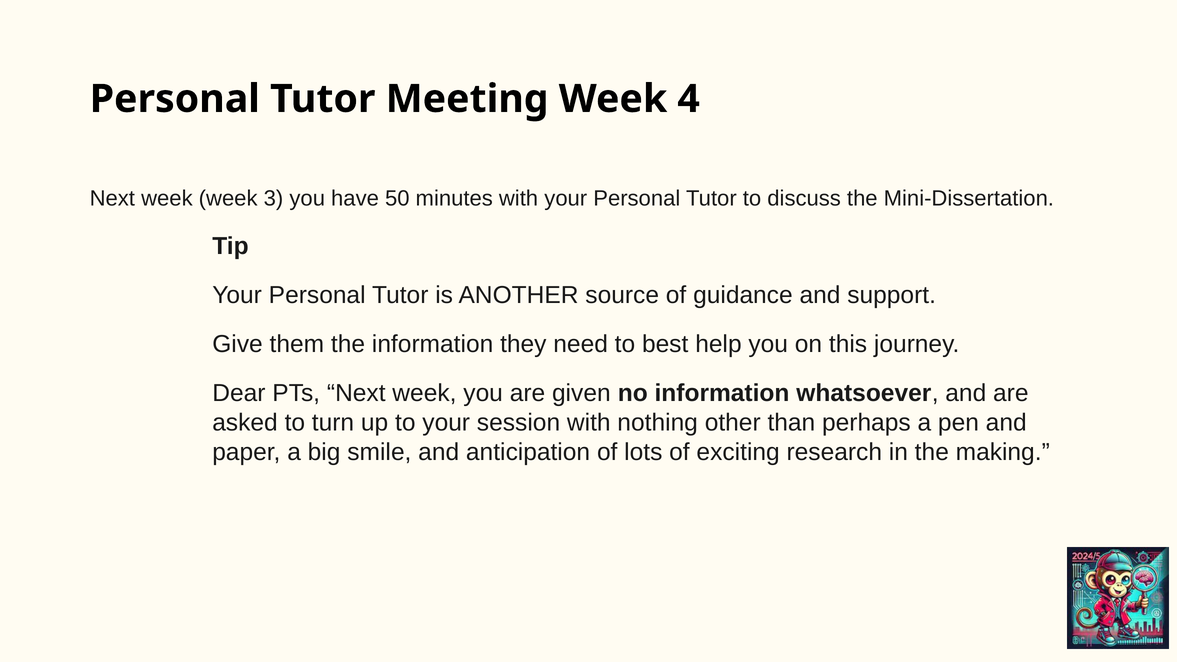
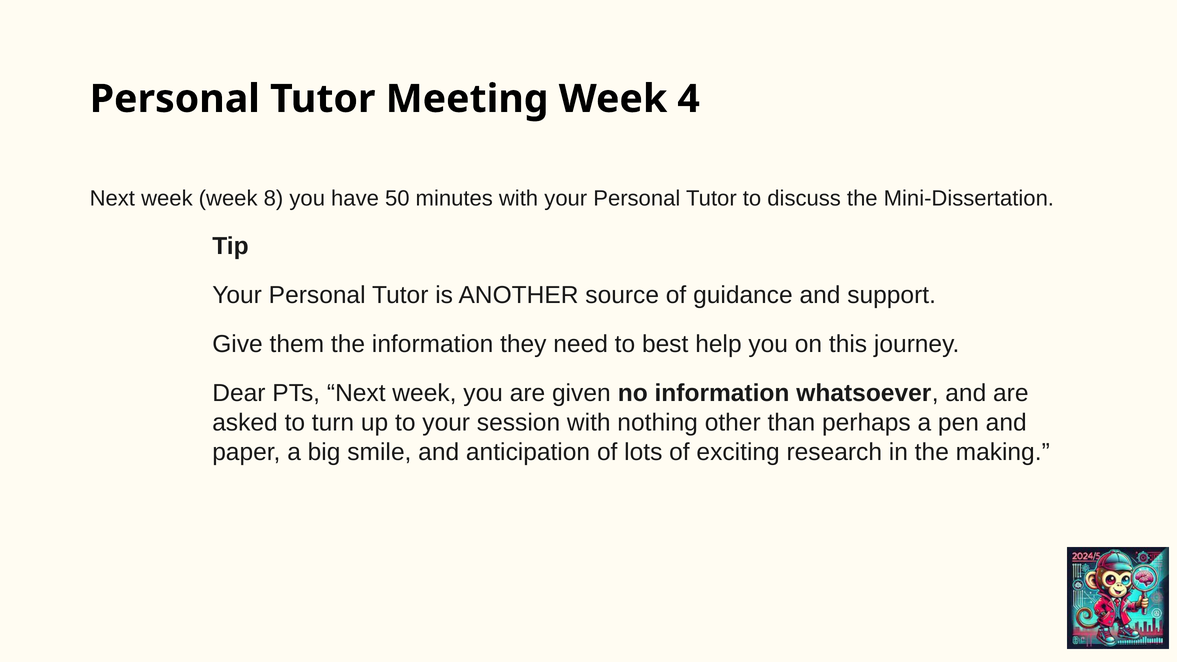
3: 3 -> 8
